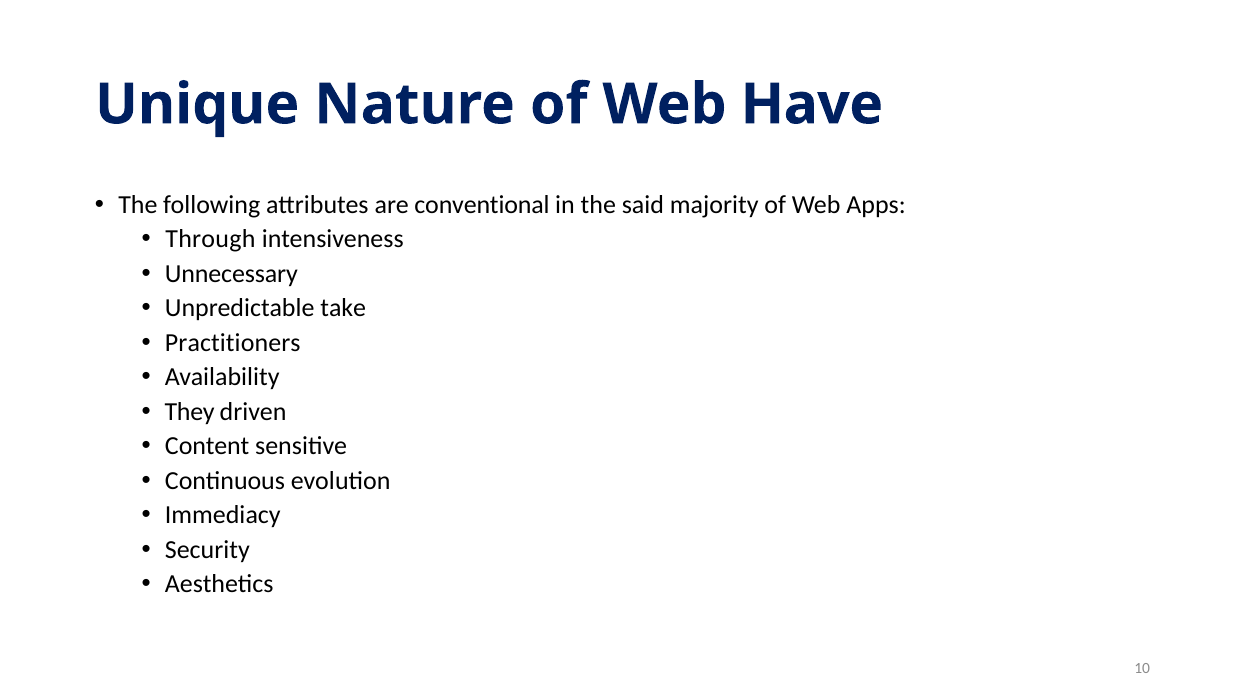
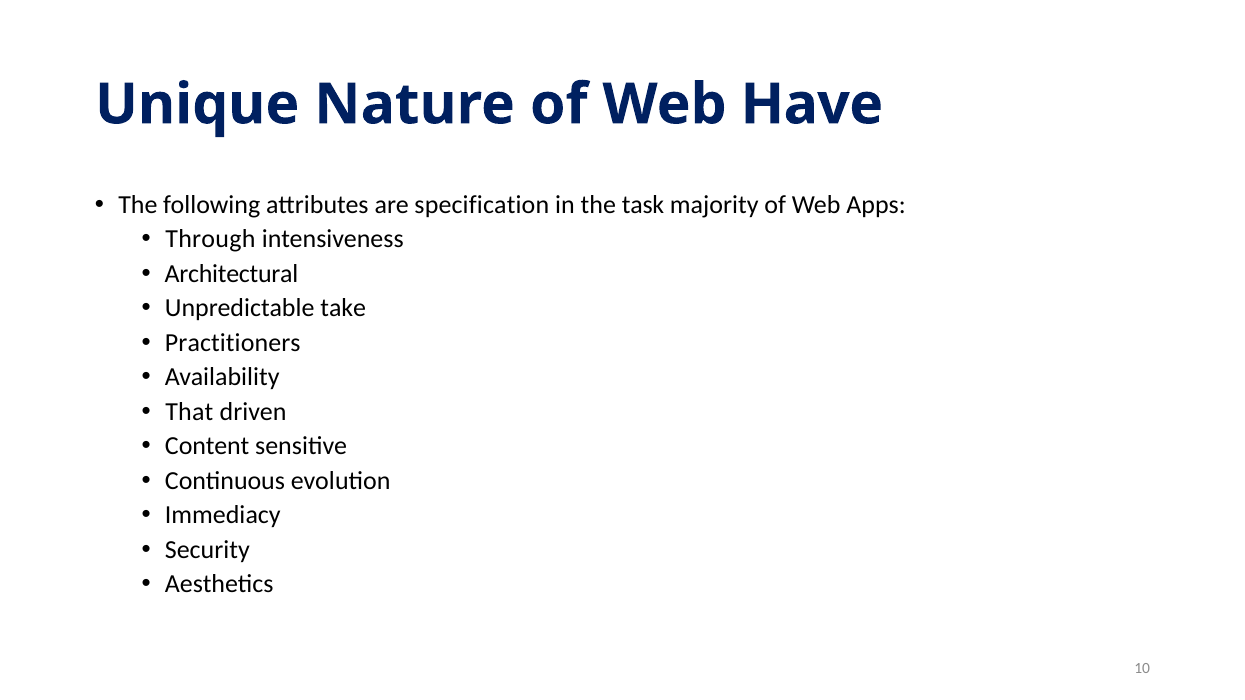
conventional: conventional -> specification
said: said -> task
Unnecessary: Unnecessary -> Architectural
They: They -> That
